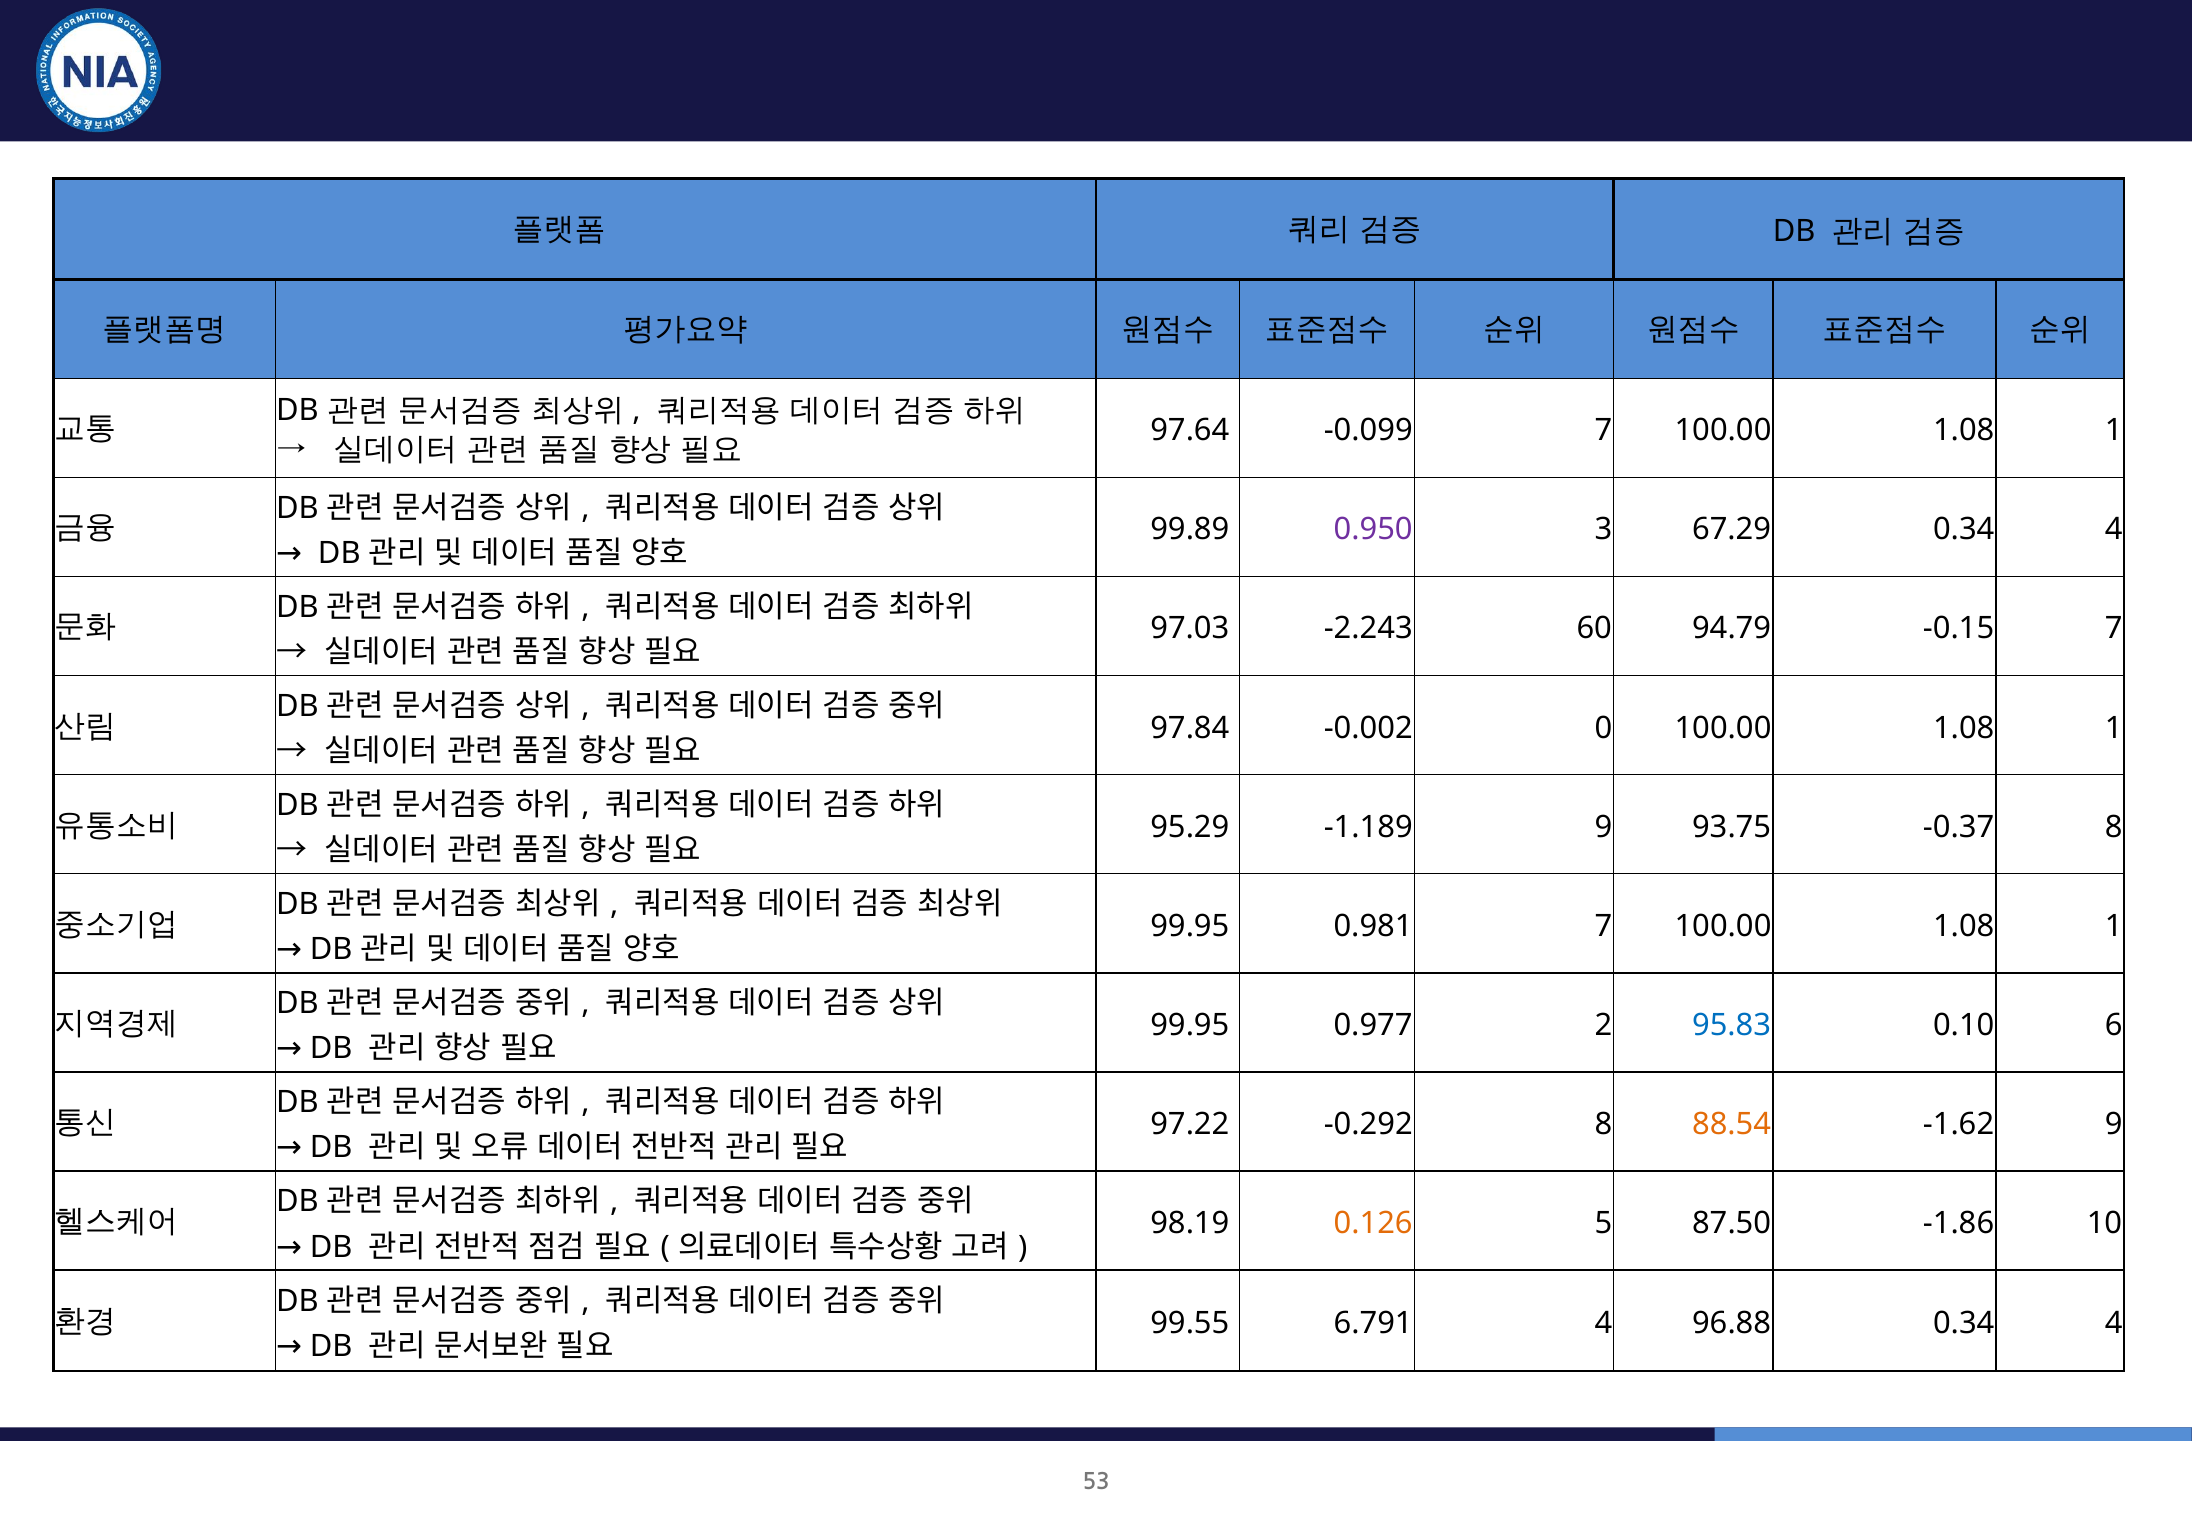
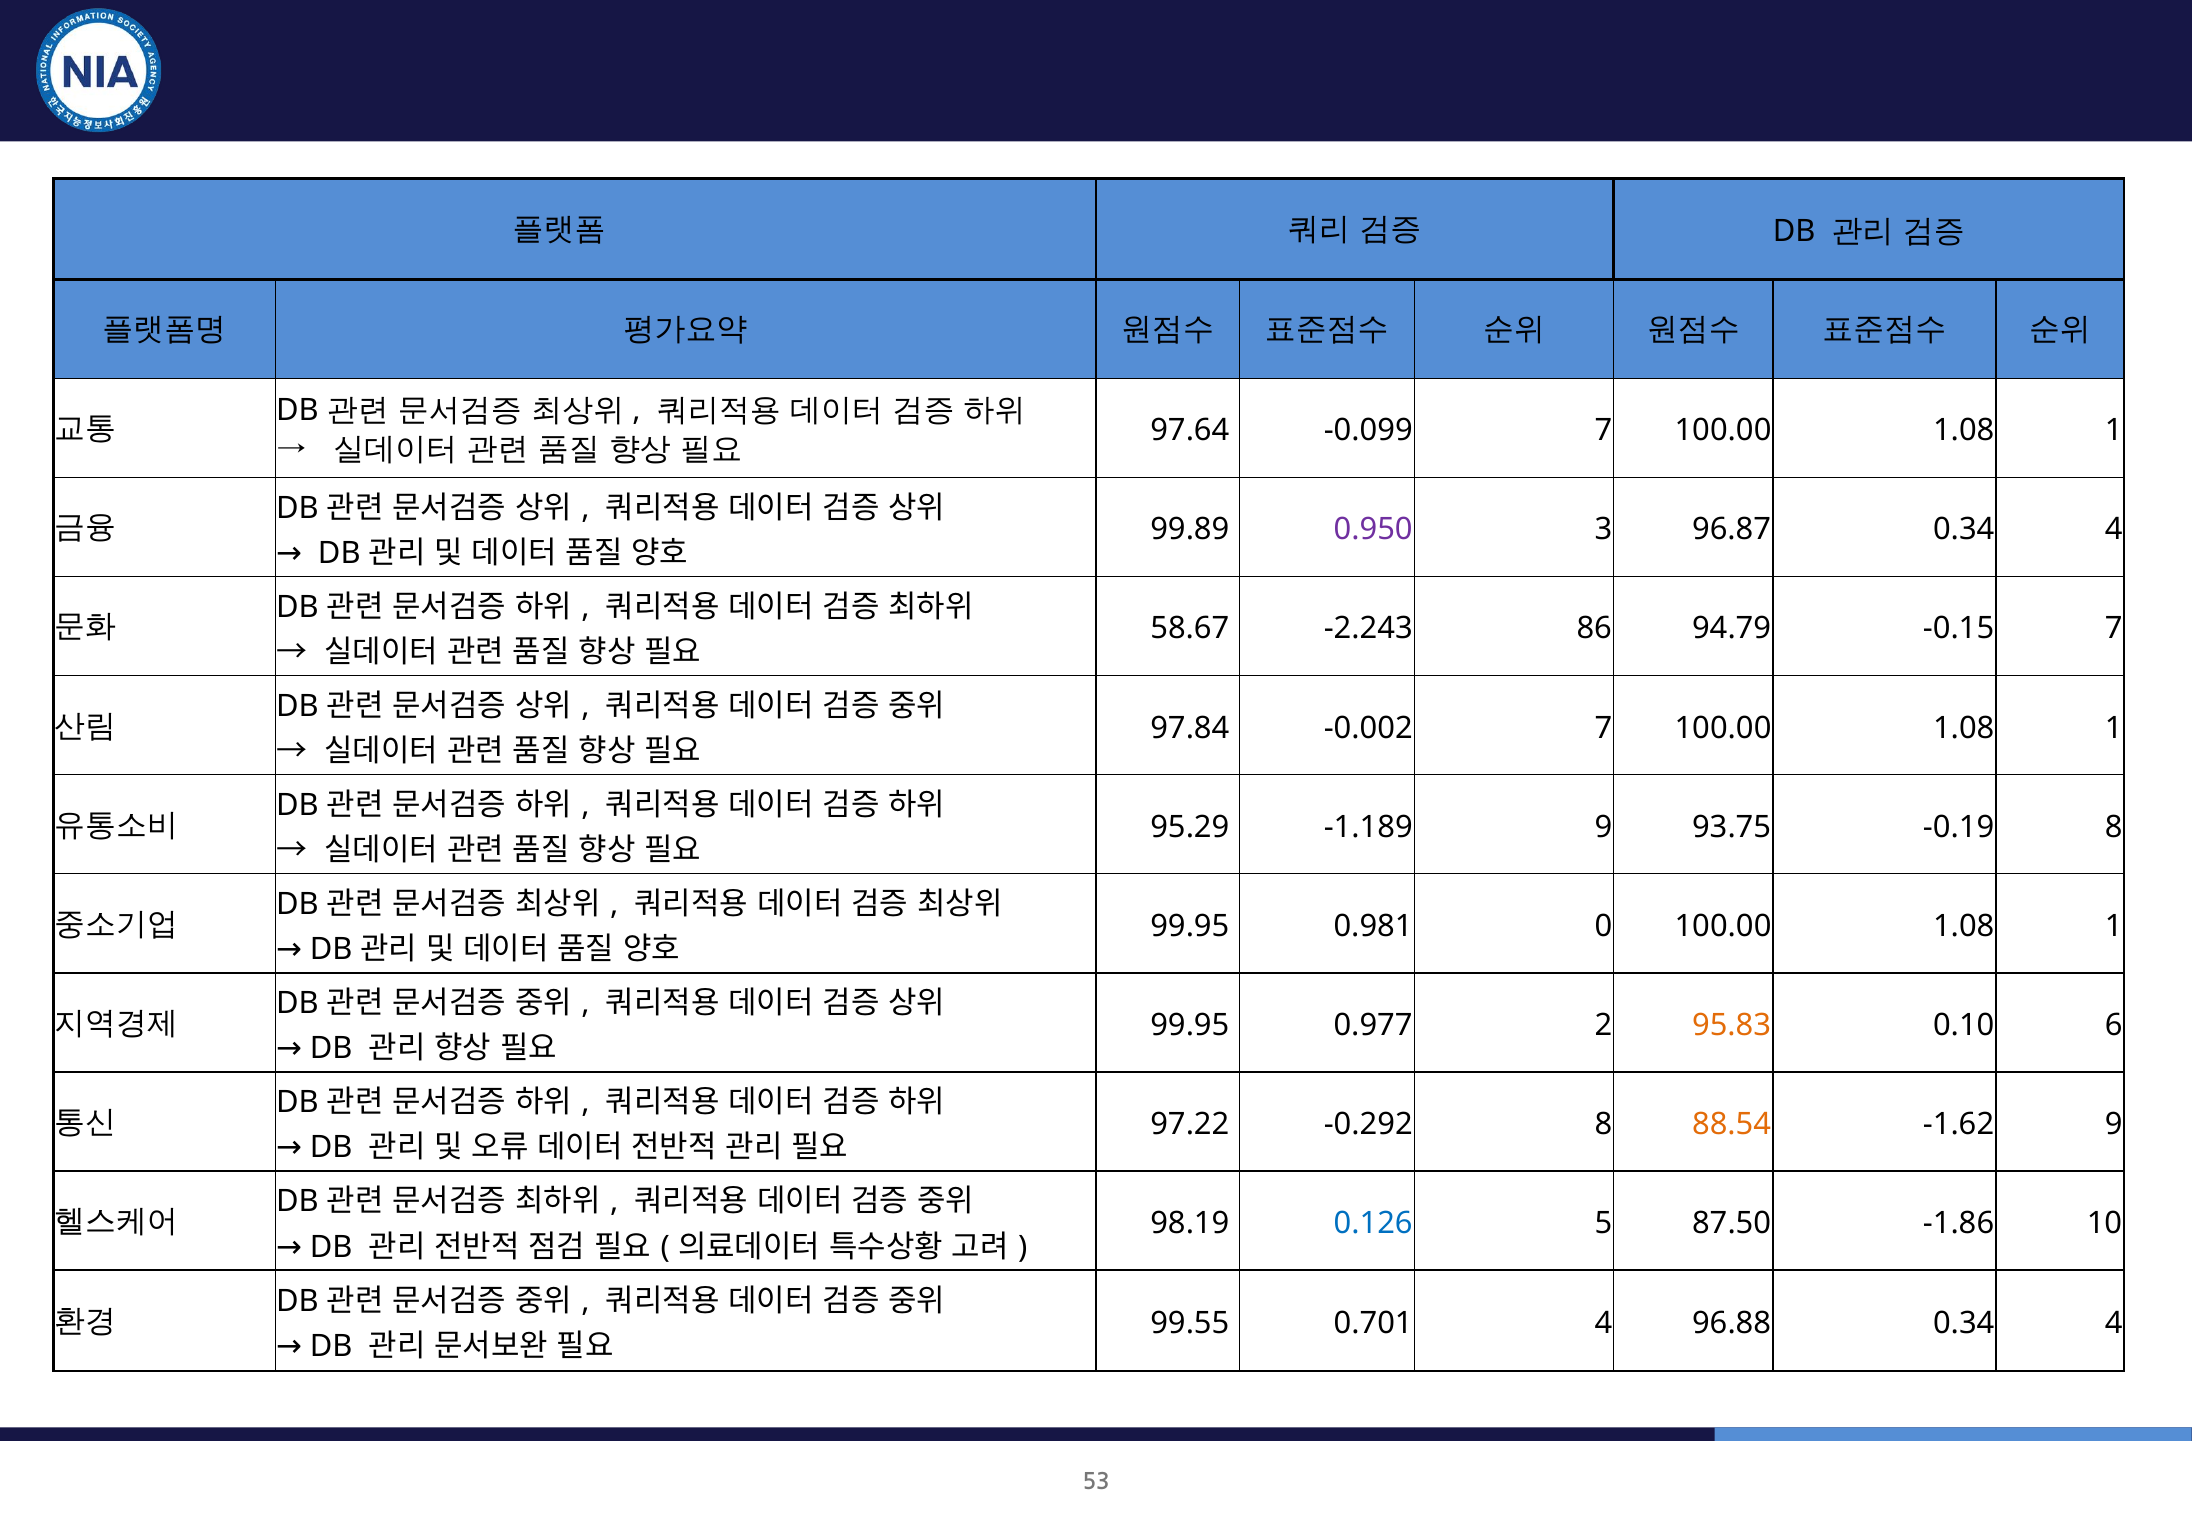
67.29: 67.29 -> 96.87
97.03: 97.03 -> 58.67
60: 60 -> 86
-0.002 0: 0 -> 7
-0.37: -0.37 -> -0.19
0.981 7: 7 -> 0
95.83 colour: blue -> orange
0.126 colour: orange -> blue
6.791: 6.791 -> 0.701
